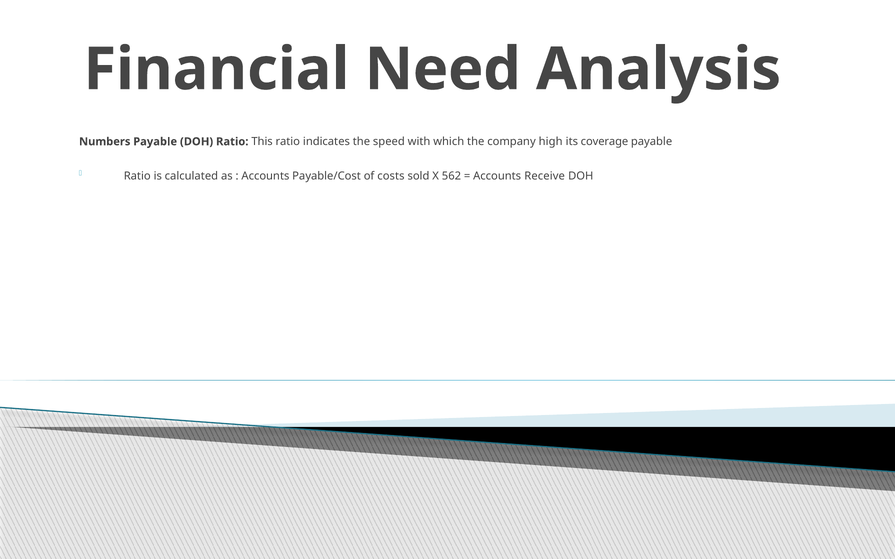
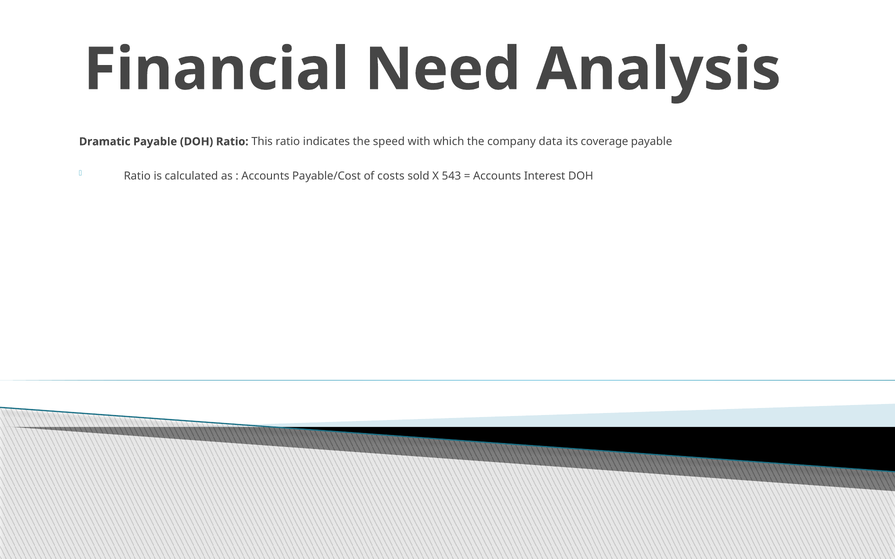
Numbers: Numbers -> Dramatic
high: high -> data
562: 562 -> 543
Receive: Receive -> Interest
